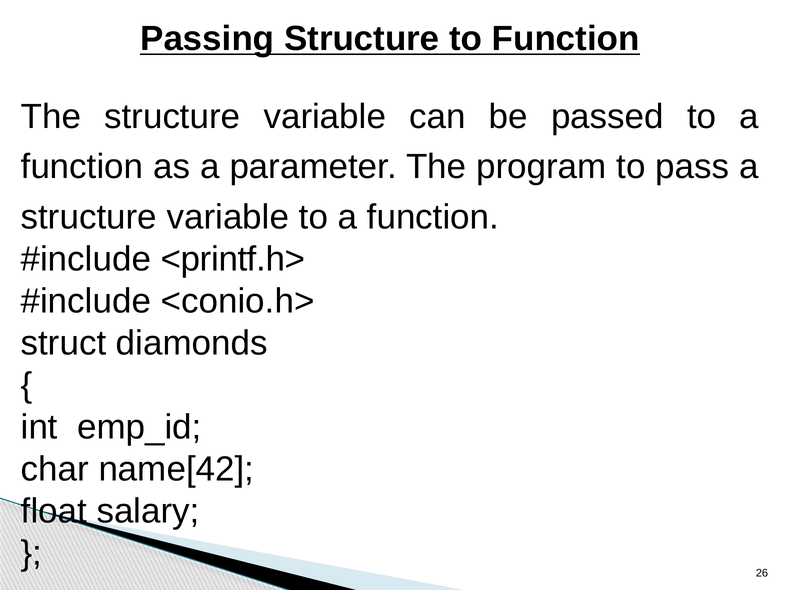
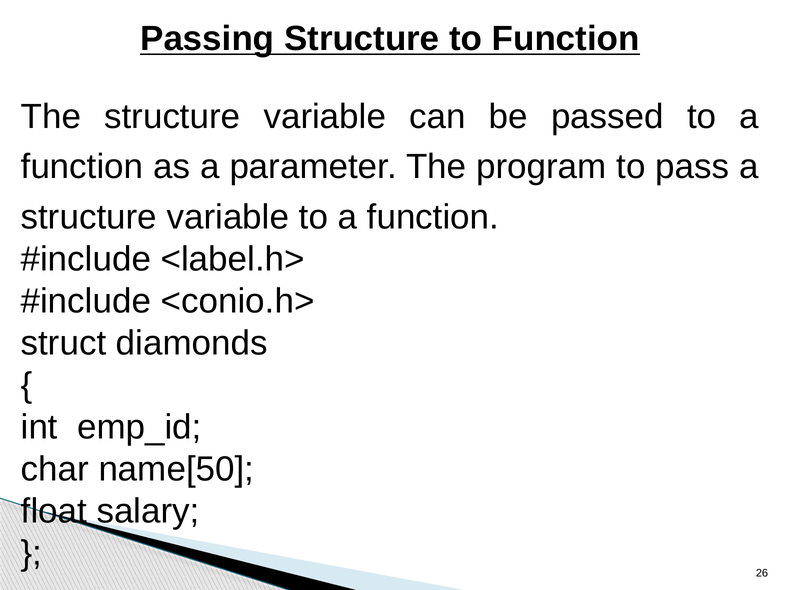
<printf.h>: <printf.h> -> <label.h>
name[42: name[42 -> name[50
